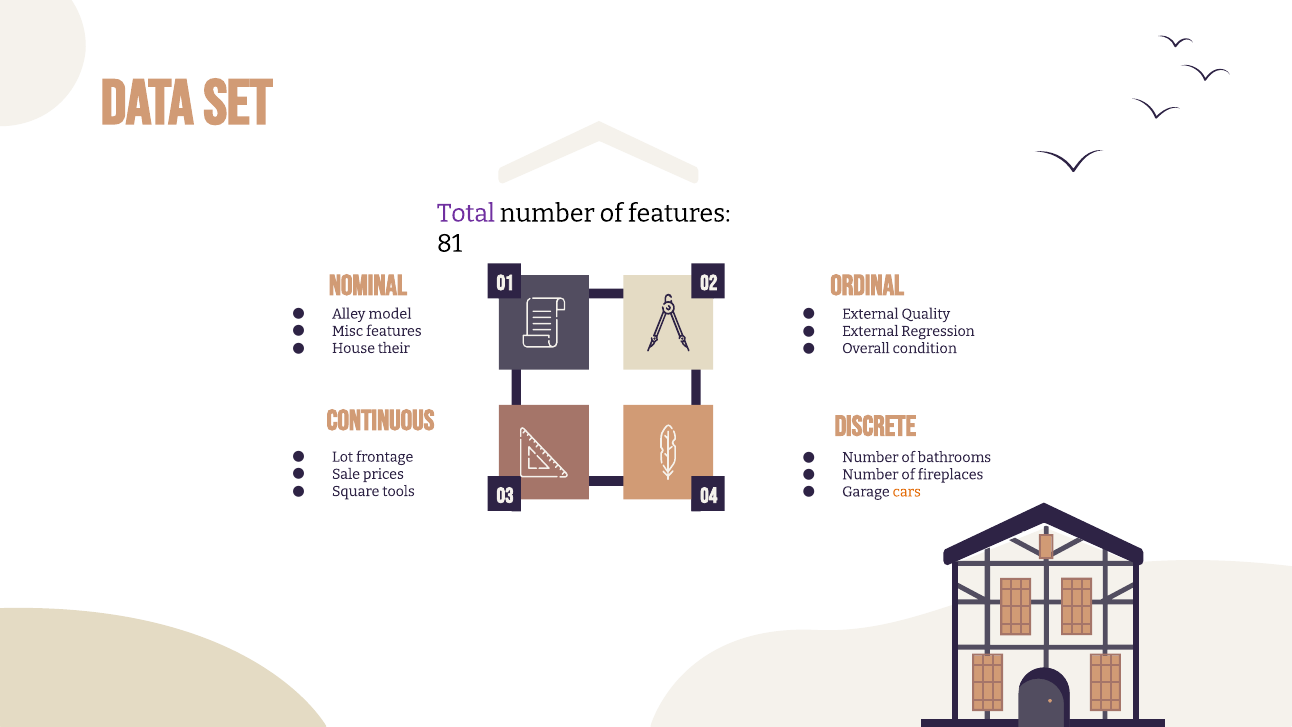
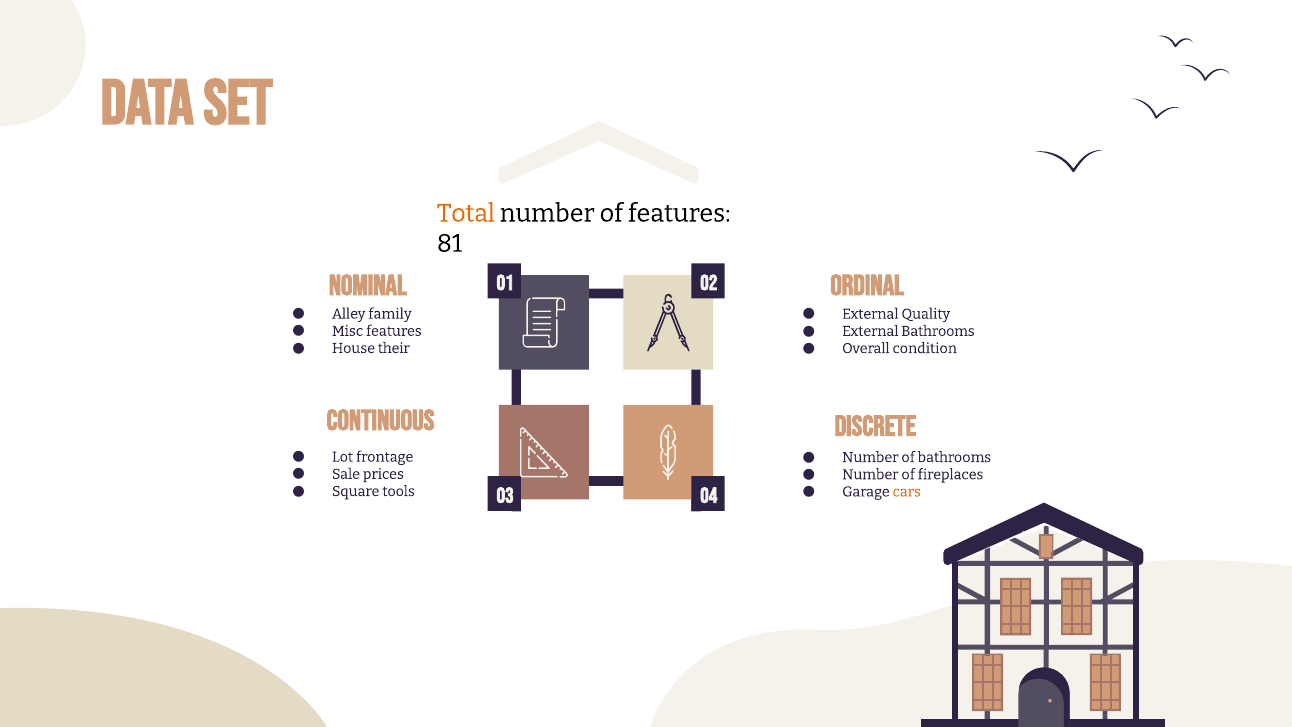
Total colour: purple -> orange
model: model -> family
External Regression: Regression -> Bathrooms
